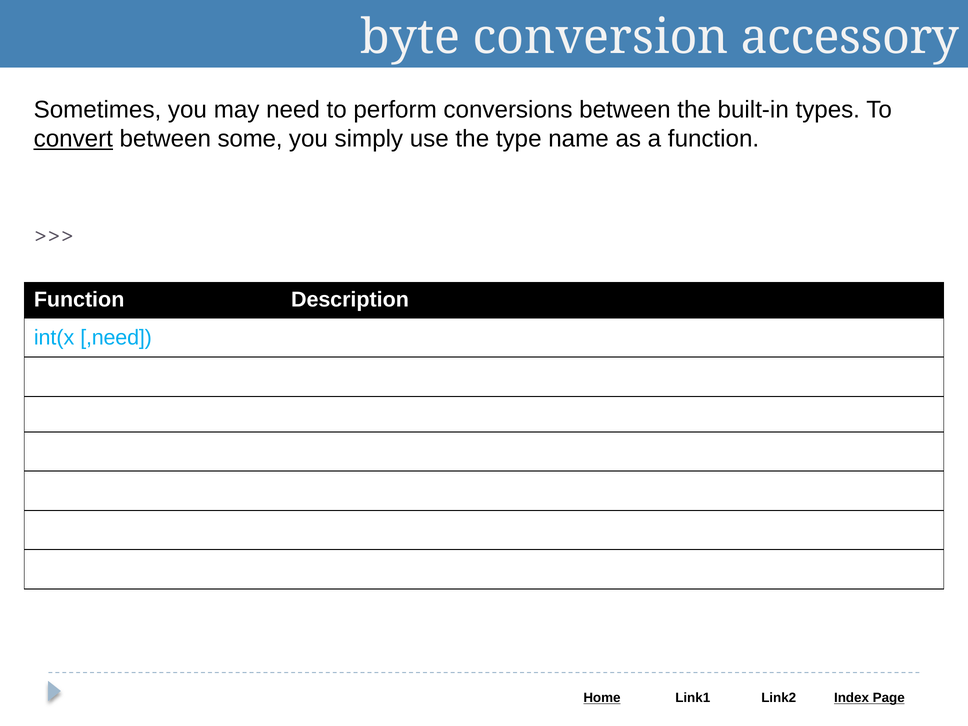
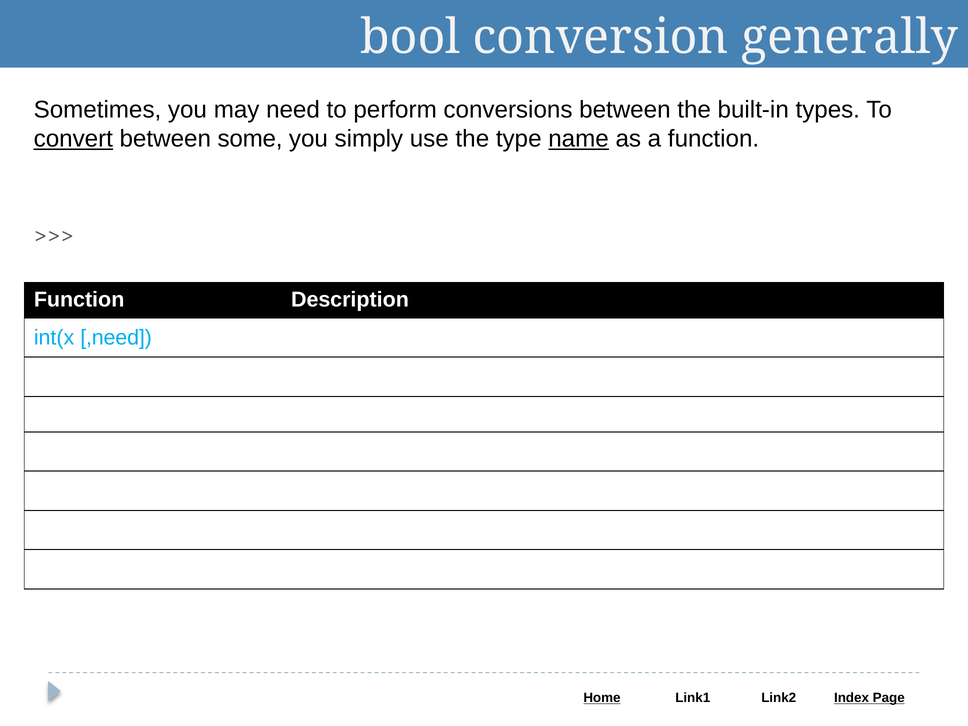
byte: byte -> bool
accessory: accessory -> generally
name underline: none -> present
